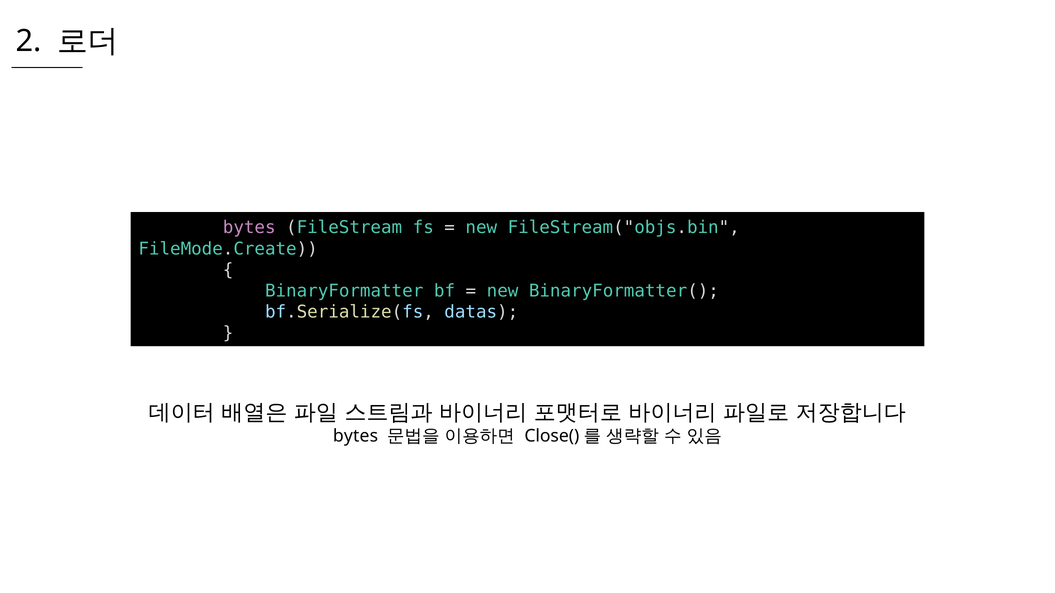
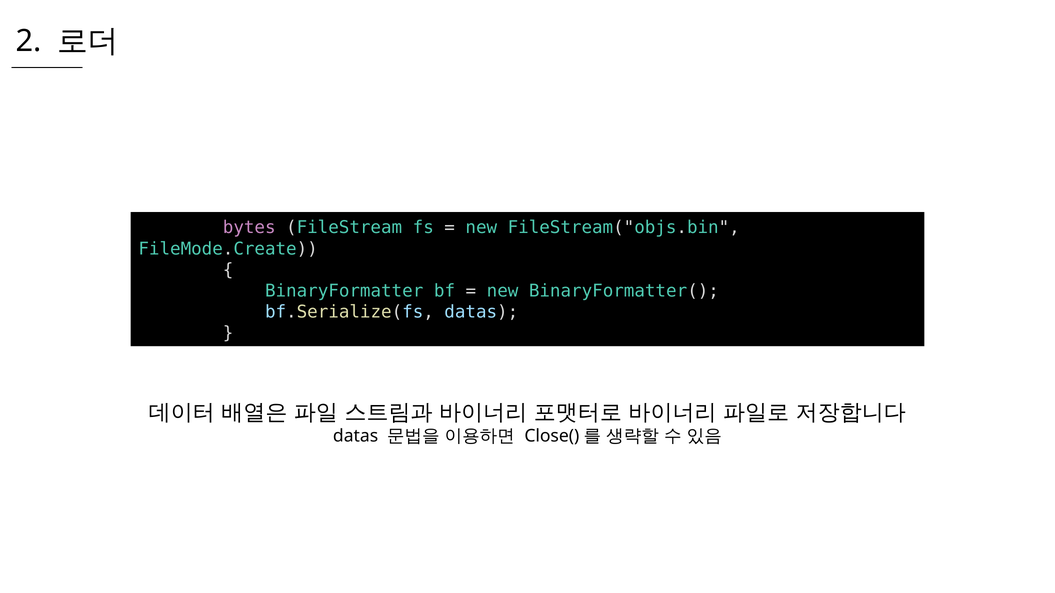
bytes at (356, 436): bytes -> datas
